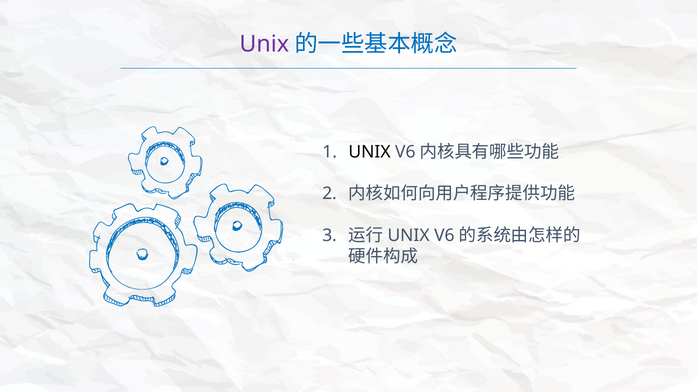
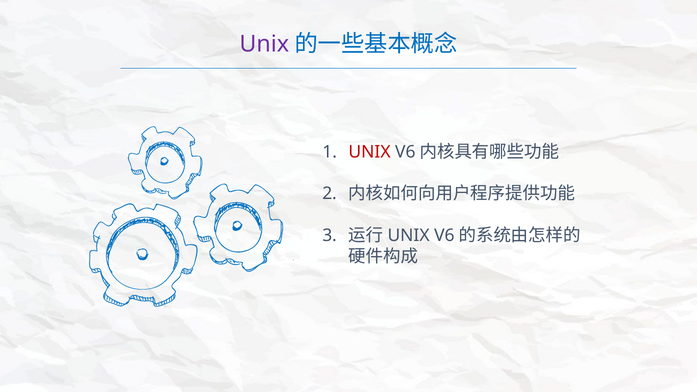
UNIX at (370, 152) colour: black -> red
